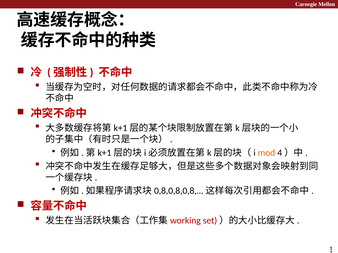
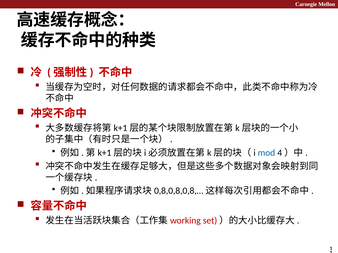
mod colour: orange -> blue
